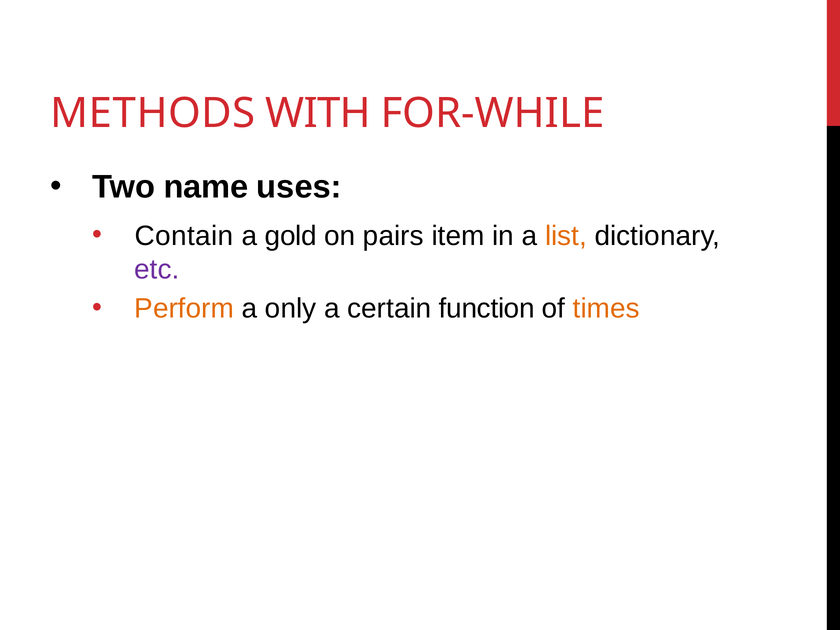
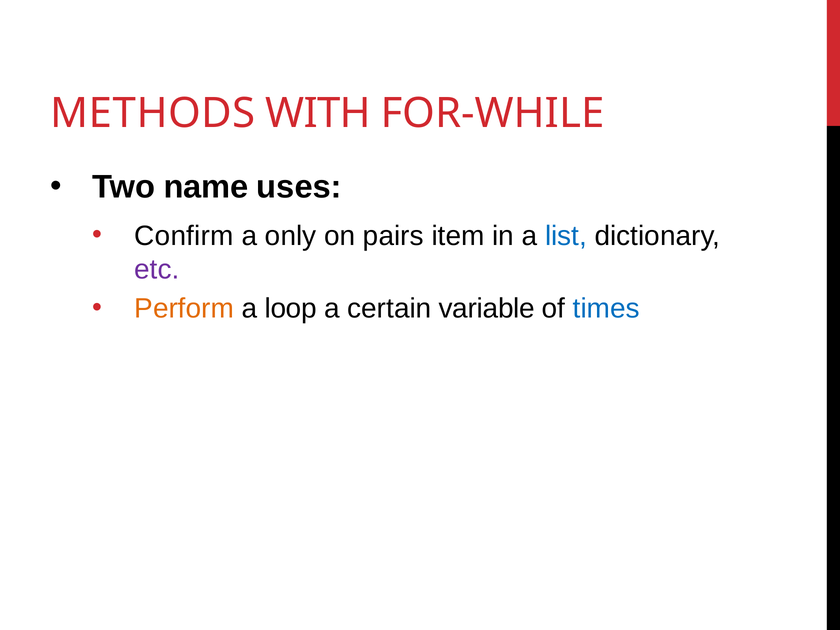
Contain: Contain -> Confirm
gold: gold -> only
list colour: orange -> blue
only: only -> loop
function: function -> variable
times colour: orange -> blue
